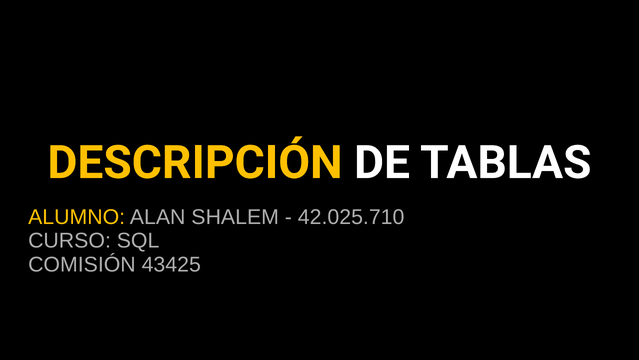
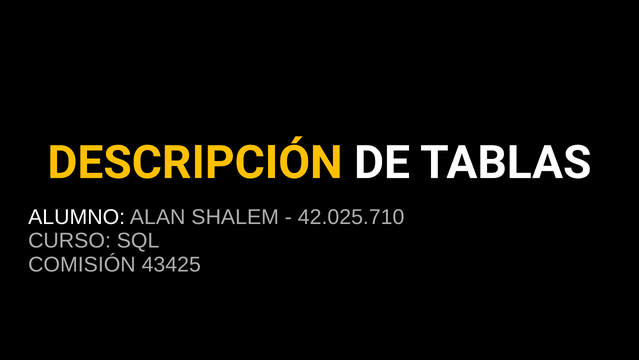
ALUMNO colour: yellow -> white
